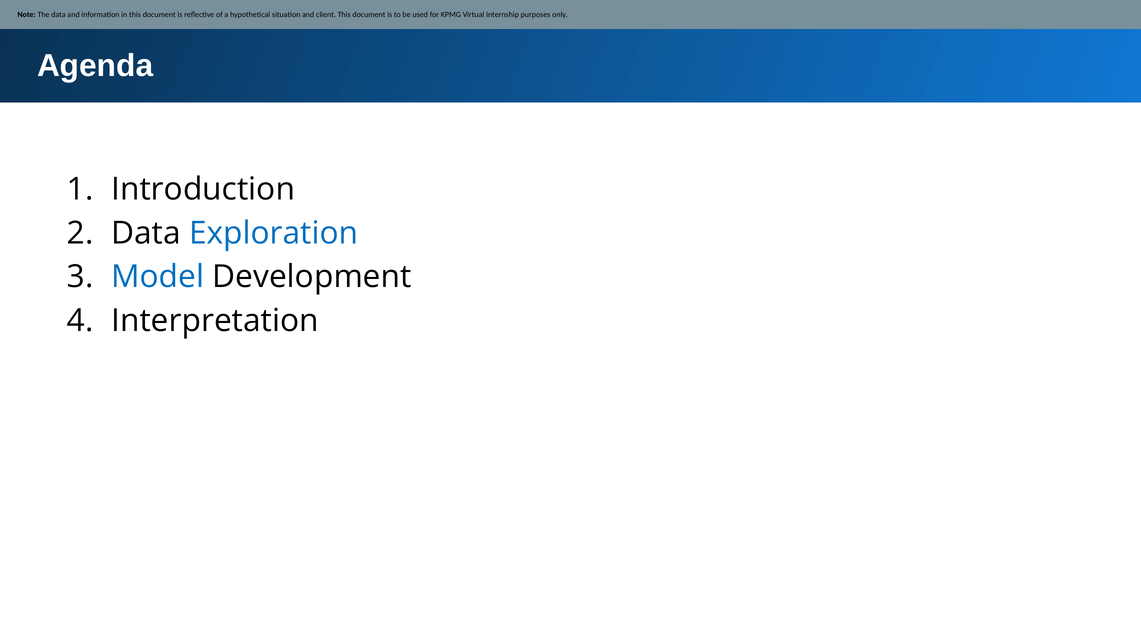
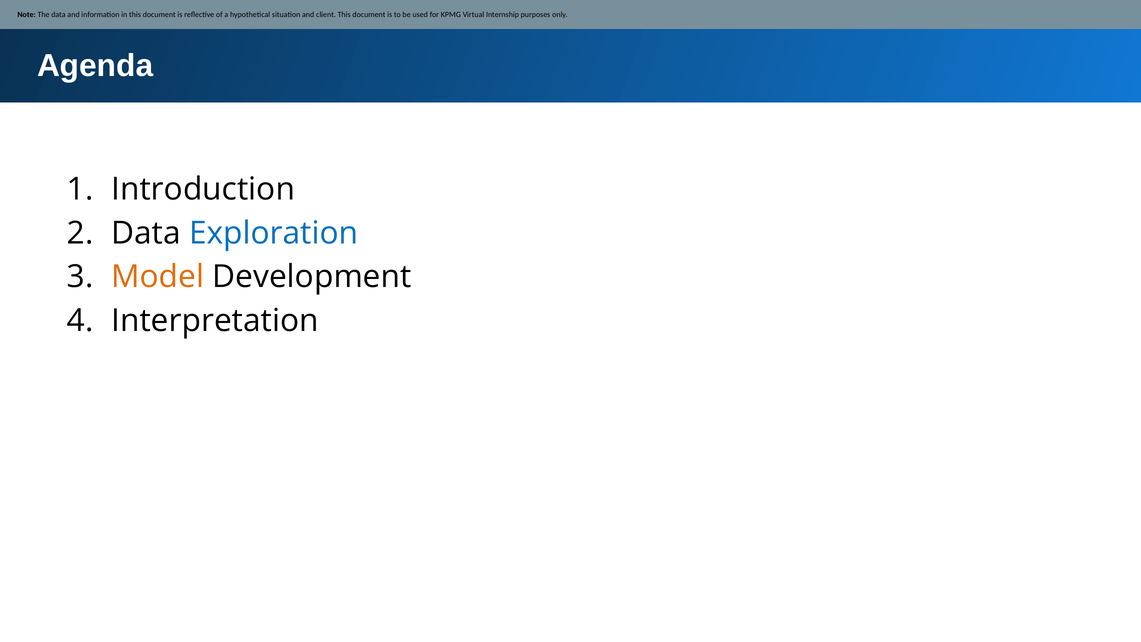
Model colour: blue -> orange
